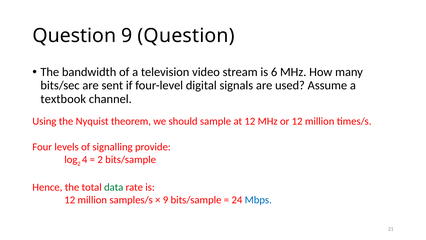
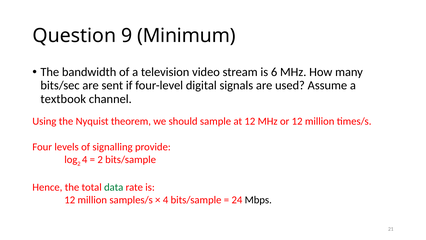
9 Question: Question -> Minimum
9 at (166, 200): 9 -> 4
Mbps colour: blue -> black
